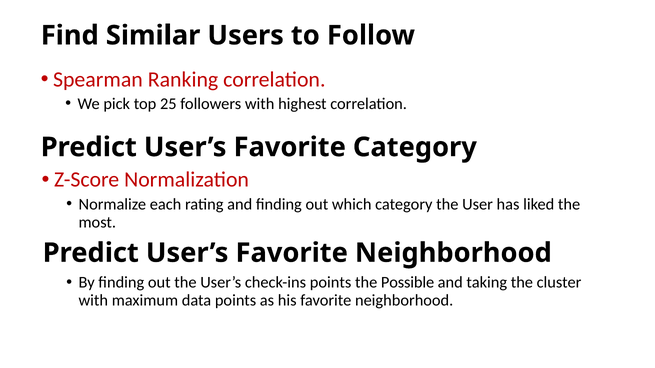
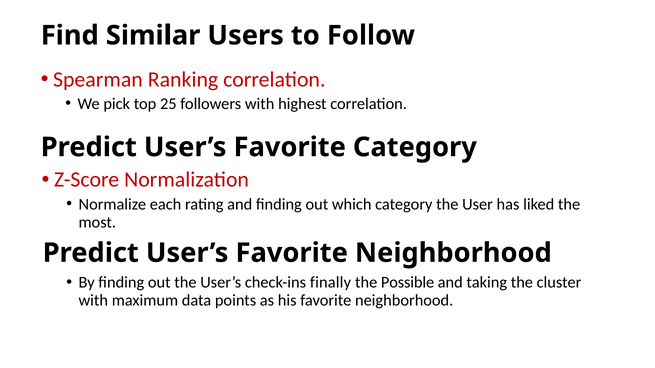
check-ins points: points -> finally
